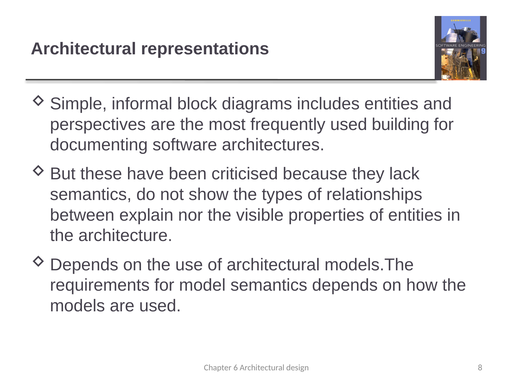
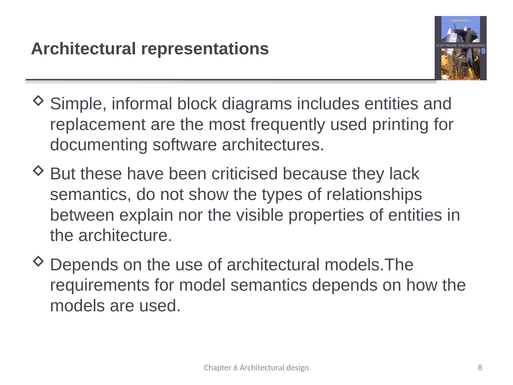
perspectives: perspectives -> replacement
building: building -> printing
